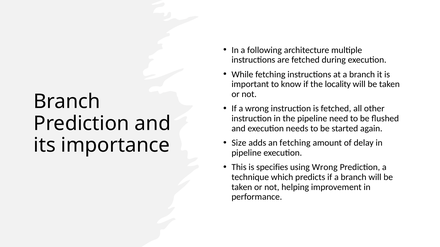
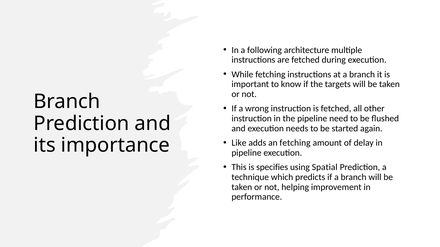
locality: locality -> targets
Size: Size -> Like
using Wrong: Wrong -> Spatial
